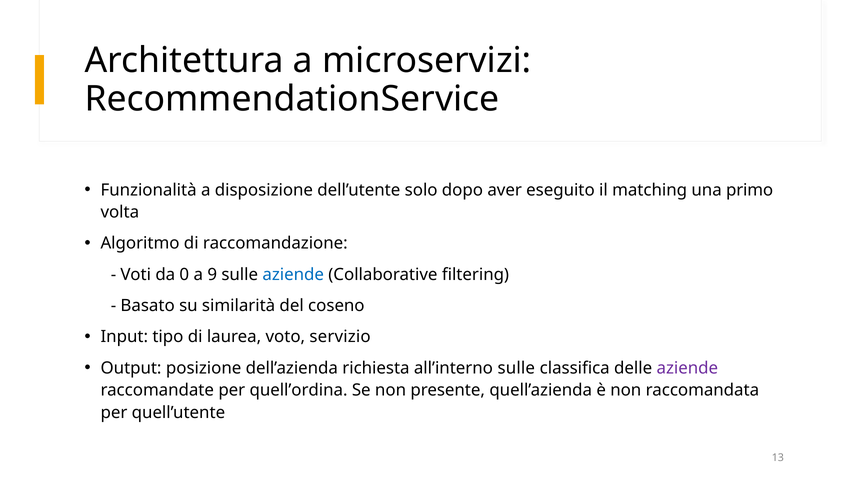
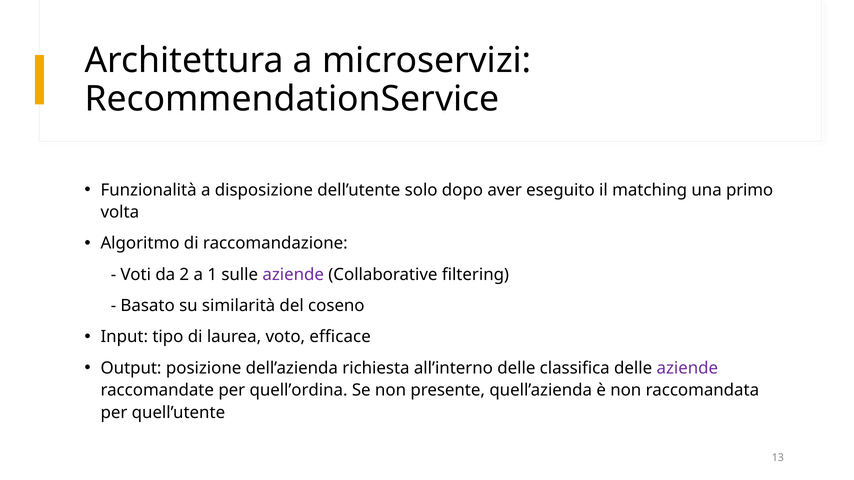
0: 0 -> 2
9: 9 -> 1
aziende at (293, 275) colour: blue -> purple
servizio: servizio -> efficace
all’interno sulle: sulle -> delle
